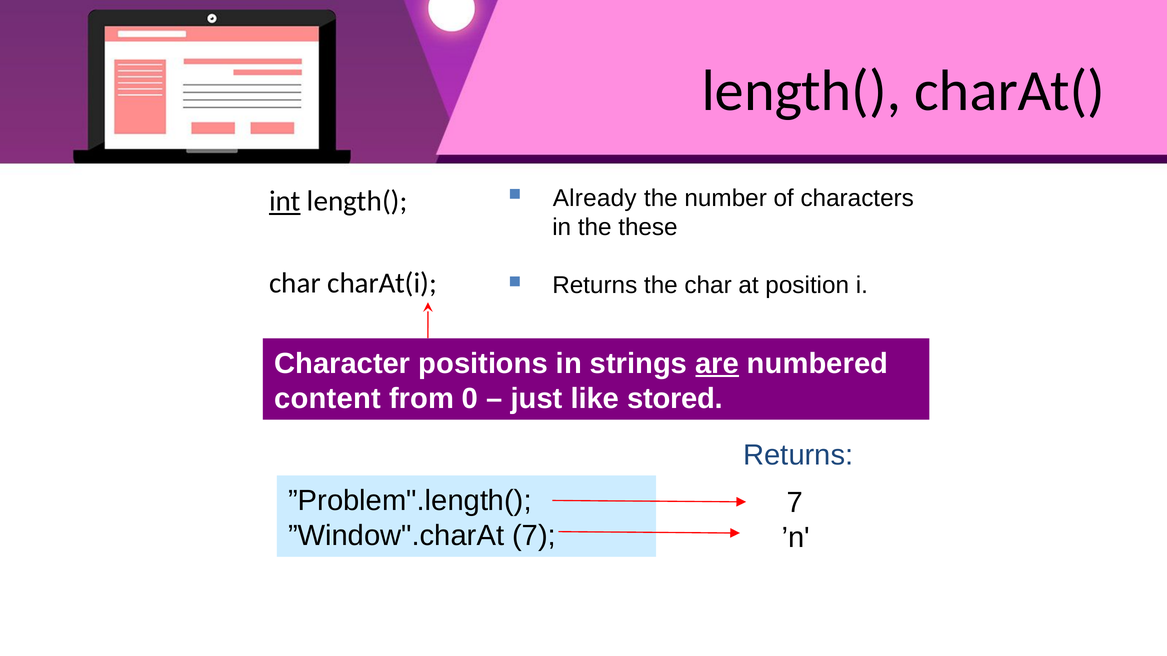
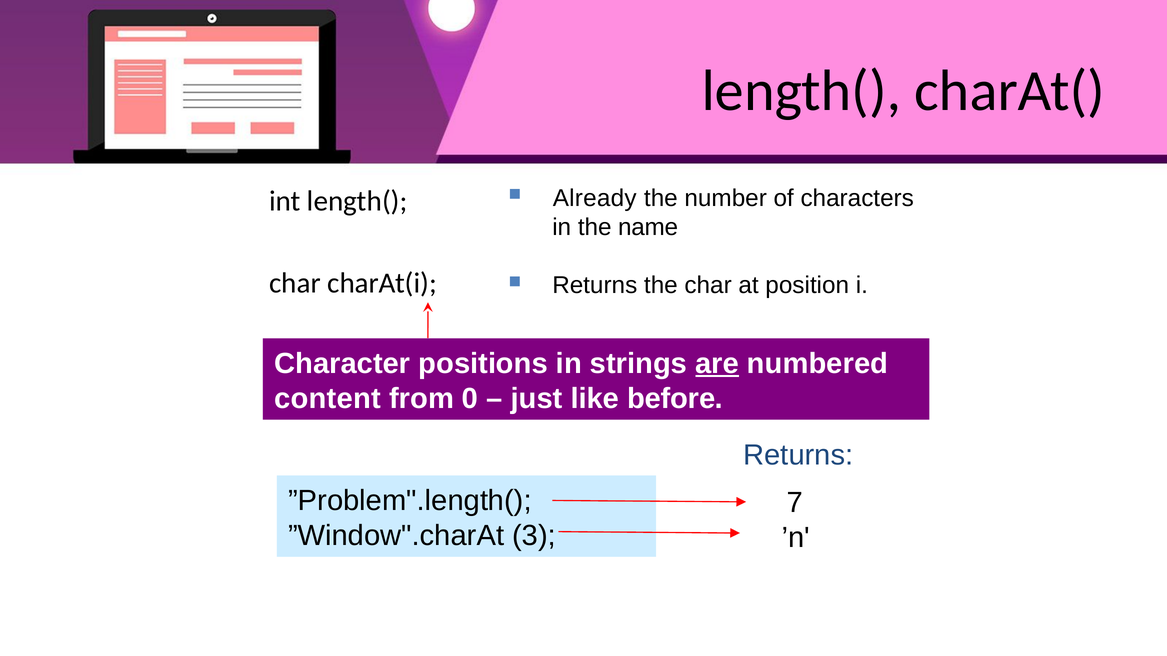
int underline: present -> none
these: these -> name
stored: stored -> before
”Window".charAt 7: 7 -> 3
